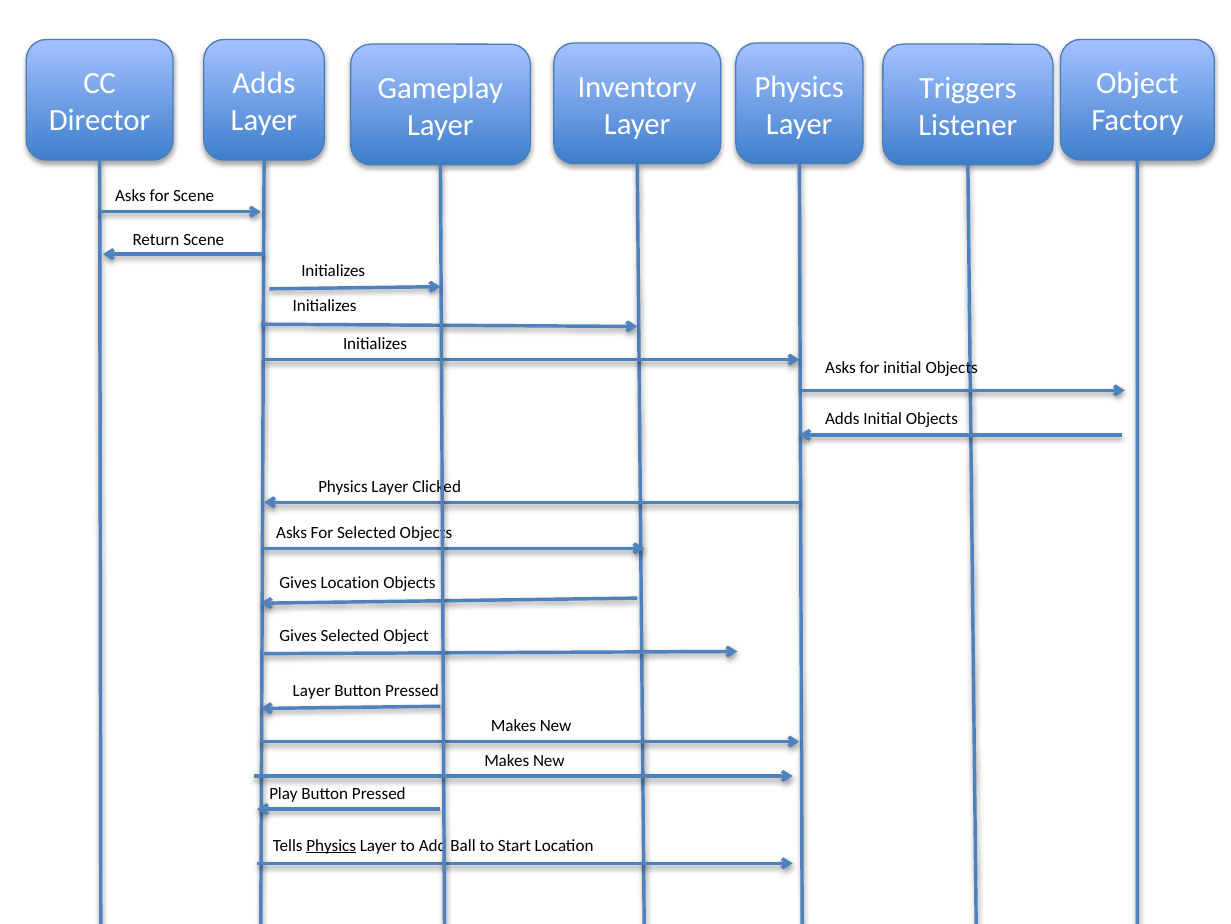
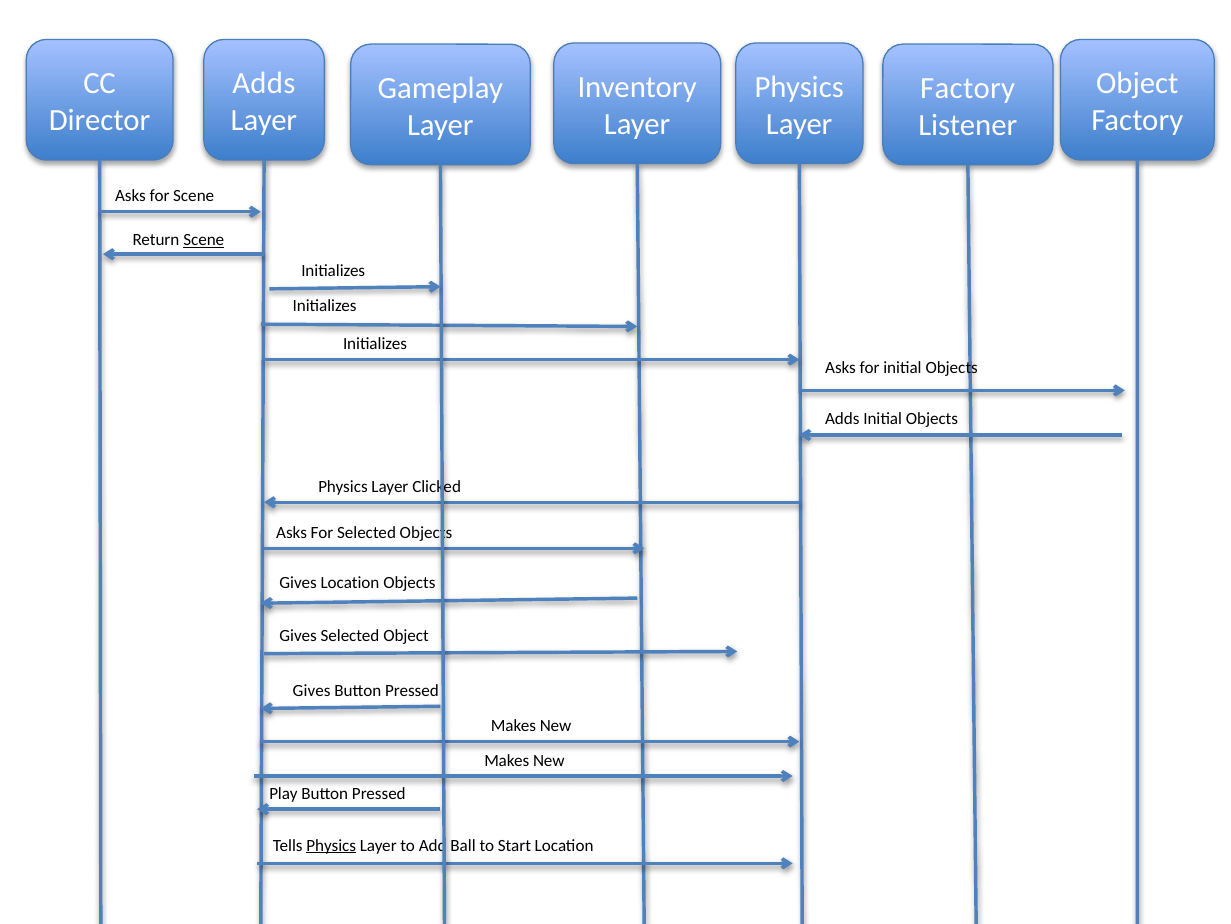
Triggers at (968, 88): Triggers -> Factory
Scene at (204, 240) underline: none -> present
Layer at (312, 690): Layer -> Gives
